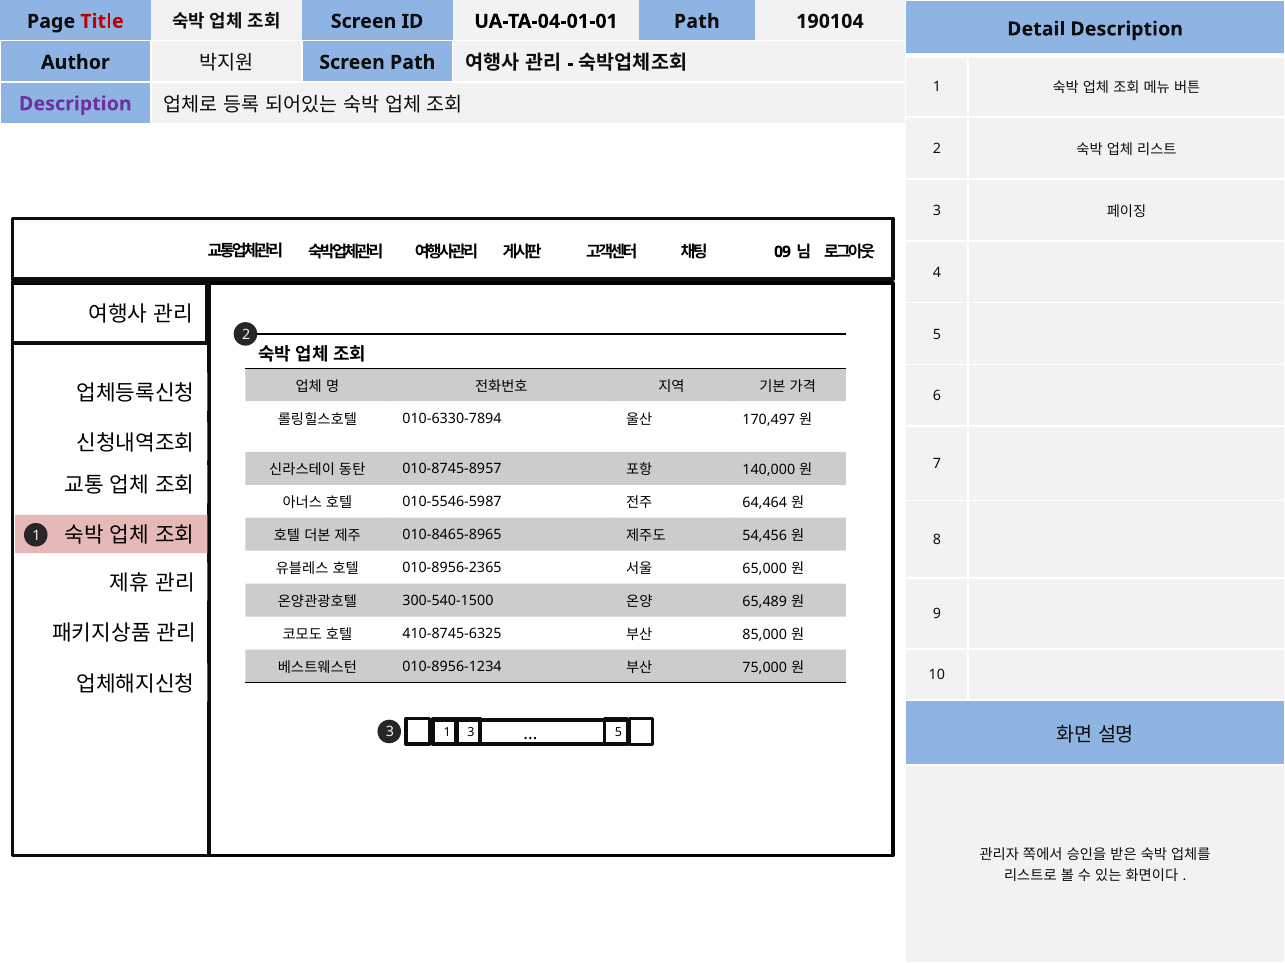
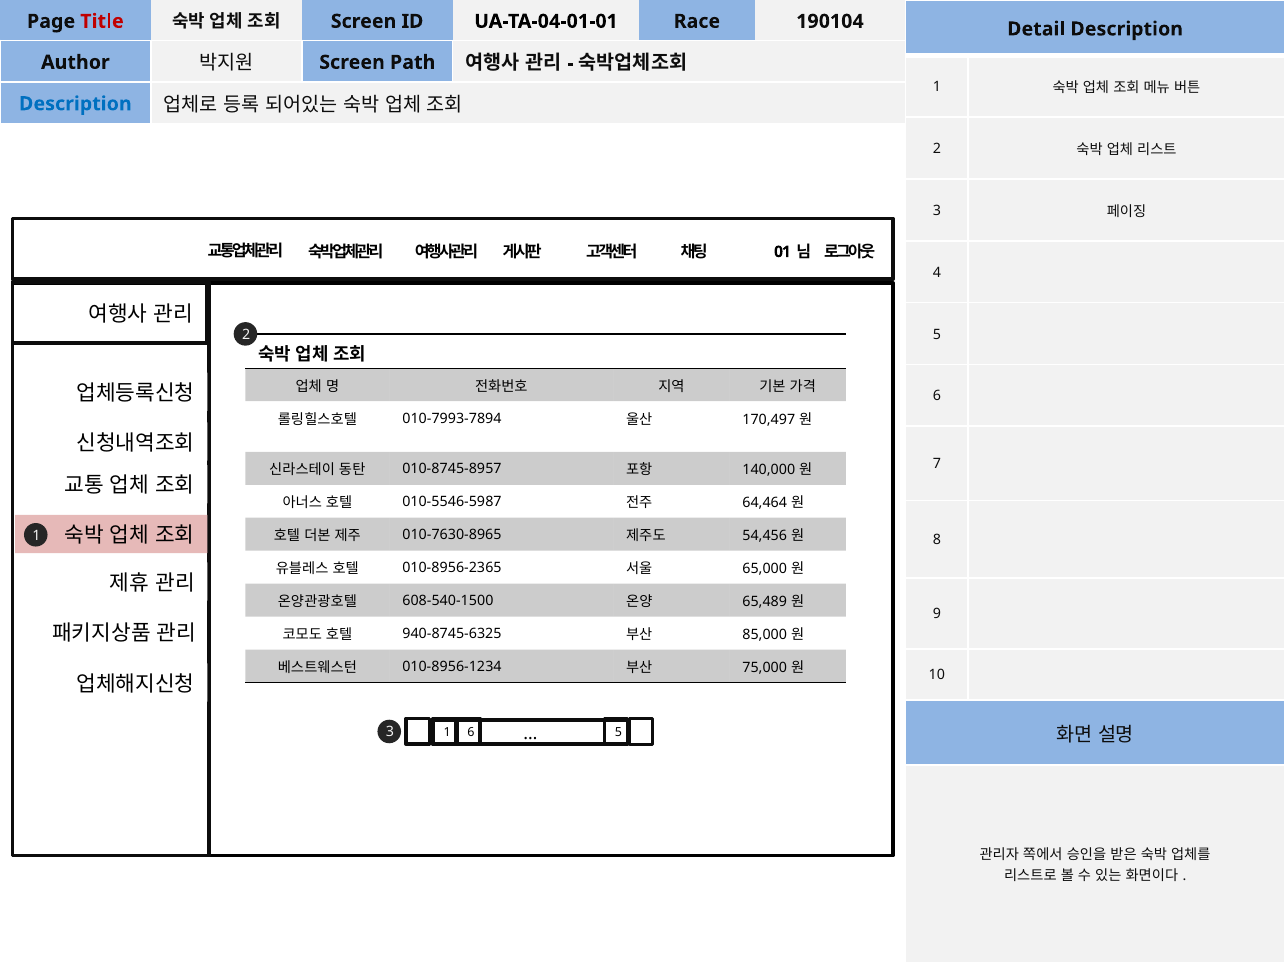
UA-TA-04-01-01 Path: Path -> Race
Description at (75, 104) colour: purple -> blue
0 9: 9 -> 1
010-6330-7894: 010-6330-7894 -> 010-7993-7894
010-8465-8965: 010-8465-8965 -> 010-7630-8965
300-540-1500: 300-540-1500 -> 608-540-1500
410-8745-6325: 410-8745-6325 -> 940-8745-6325
1 3: 3 -> 6
